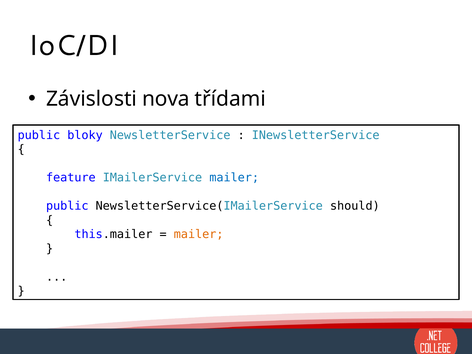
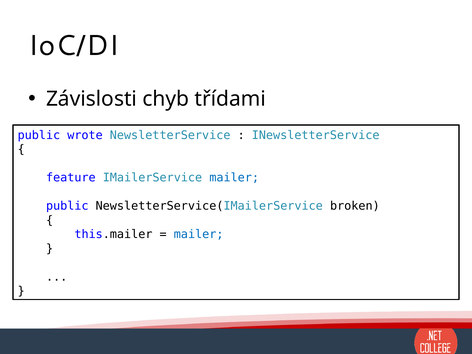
nova: nova -> chyb
bloky: bloky -> wrote
should: should -> broken
mailer at (199, 234) colour: orange -> blue
